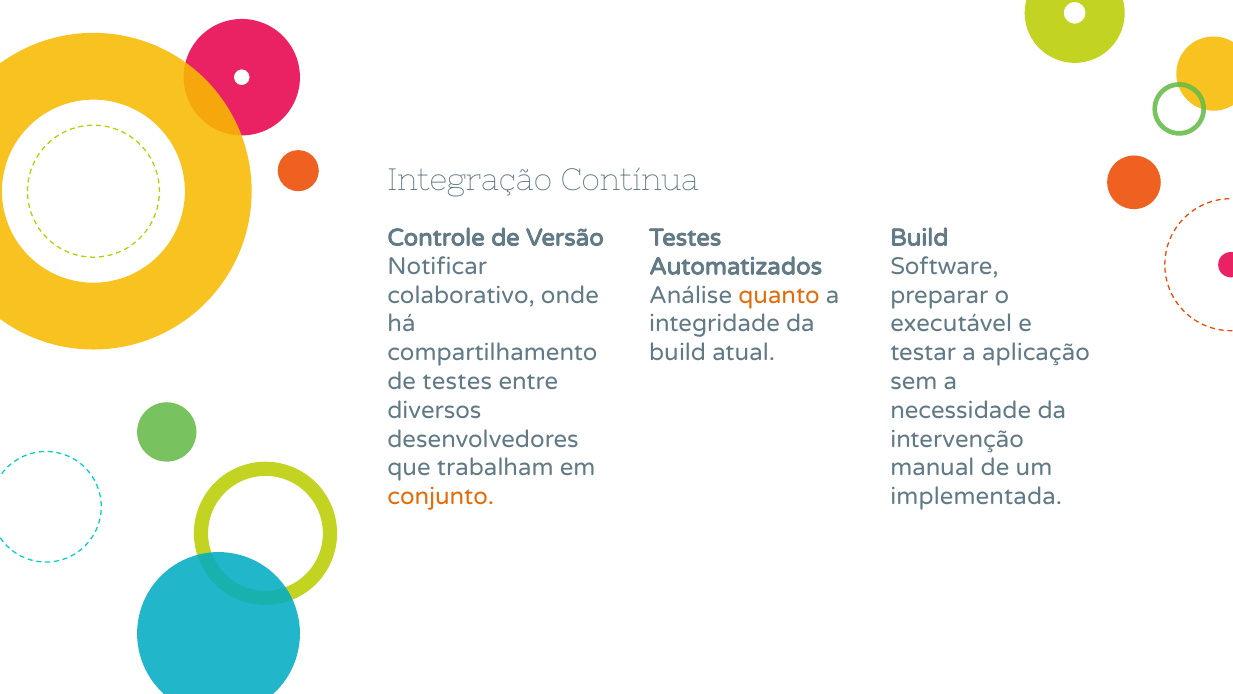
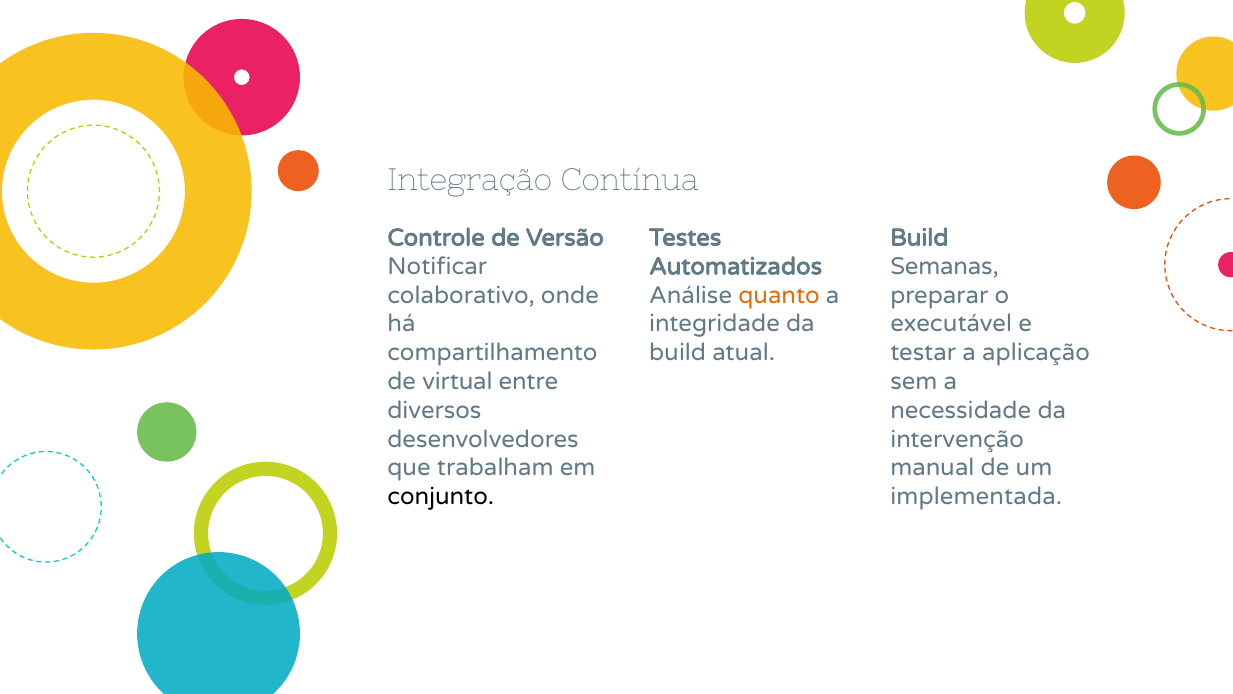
Software: Software -> Semanas
de testes: testes -> virtual
conjunto colour: orange -> black
